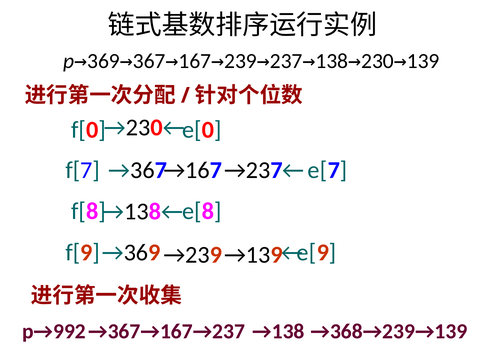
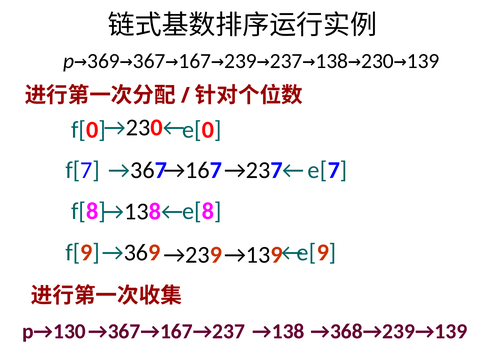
p→992: p→992 -> p→130
